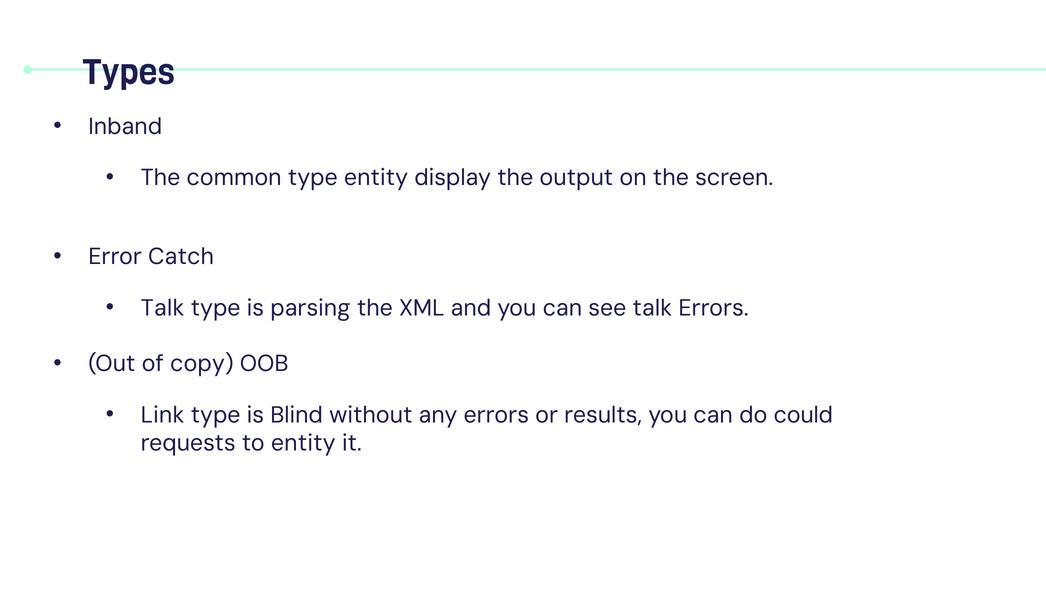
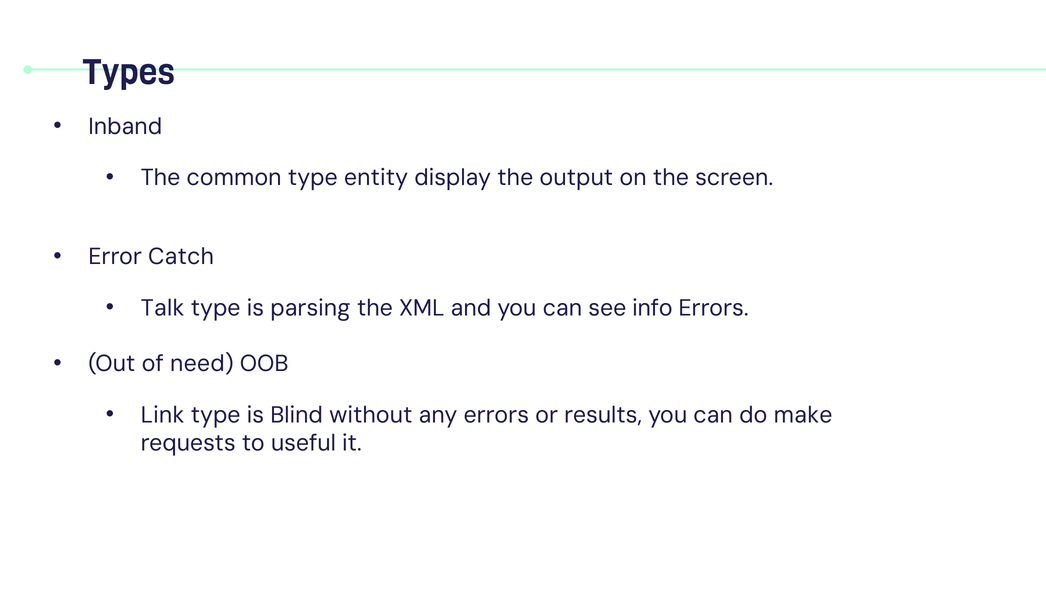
see talk: talk -> info
copy: copy -> need
could: could -> make
to entity: entity -> useful
